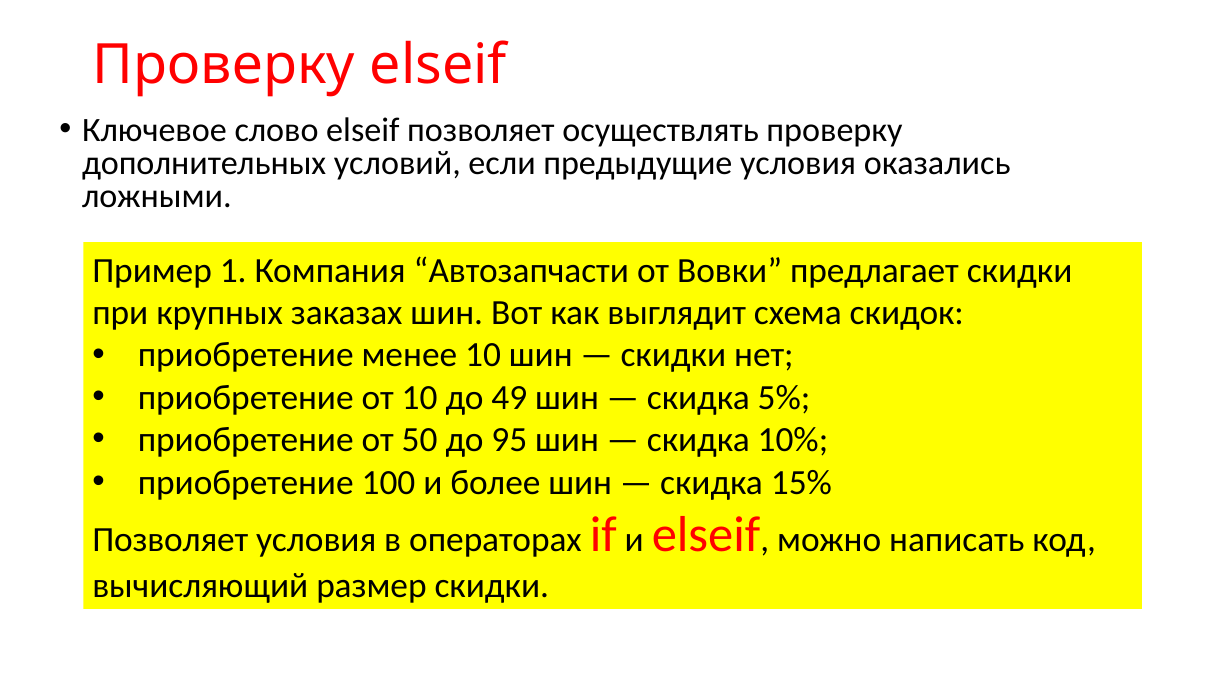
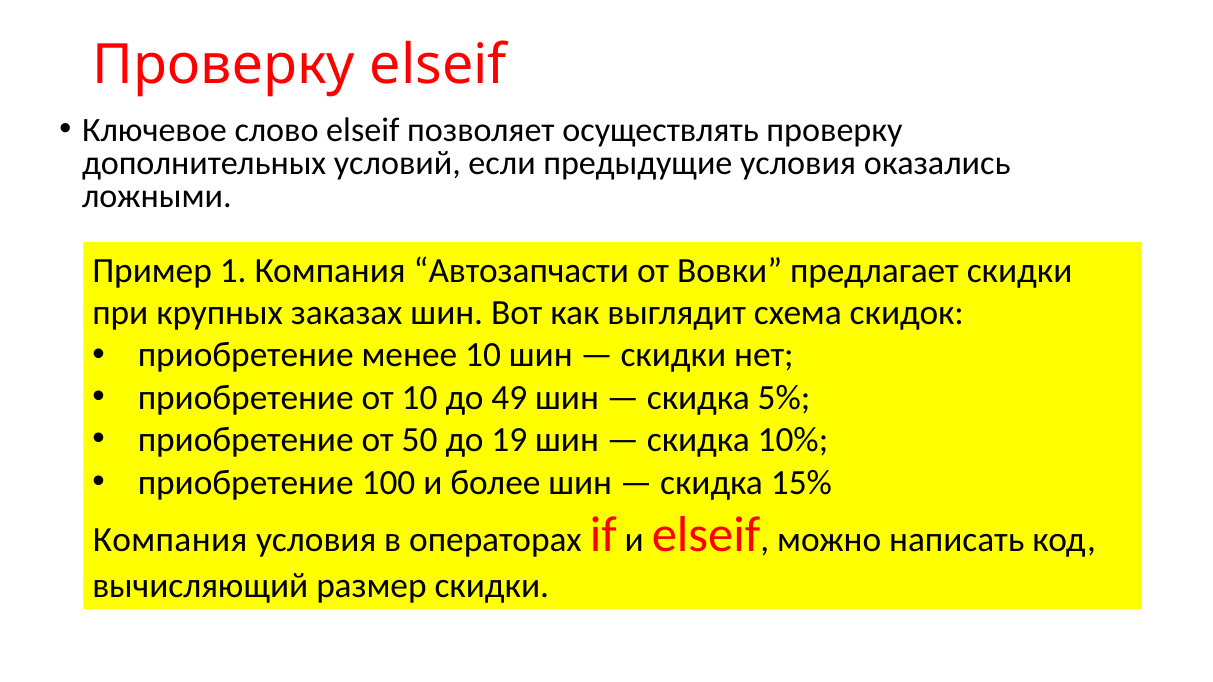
95: 95 -> 19
Позволяет at (170, 541): Позволяет -> Компания
